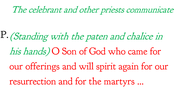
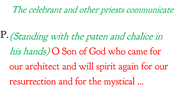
offerings: offerings -> architect
martyrs: martyrs -> mystical
